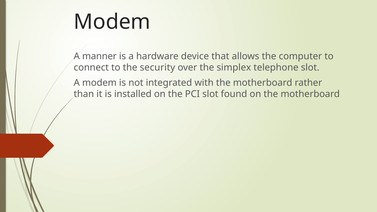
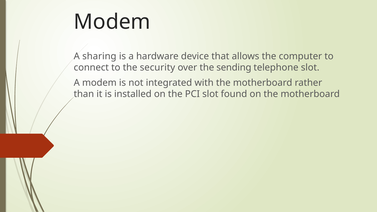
manner: manner -> sharing
simplex: simplex -> sending
